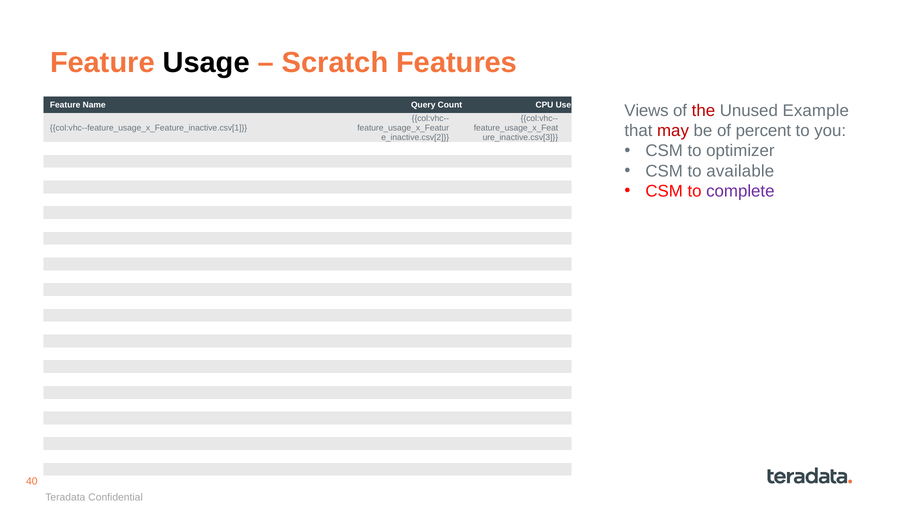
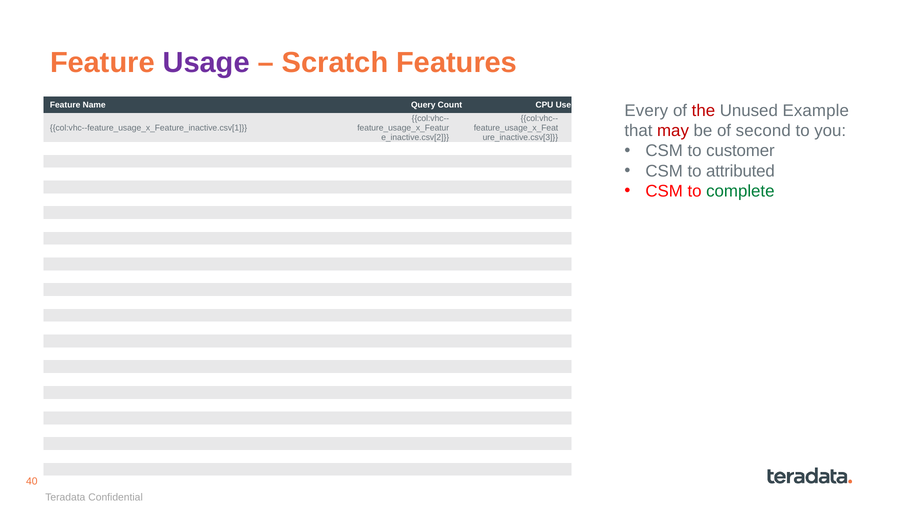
Usage colour: black -> purple
Views: Views -> Every
percent: percent -> second
optimizer: optimizer -> customer
available: available -> attributed
complete colour: purple -> green
